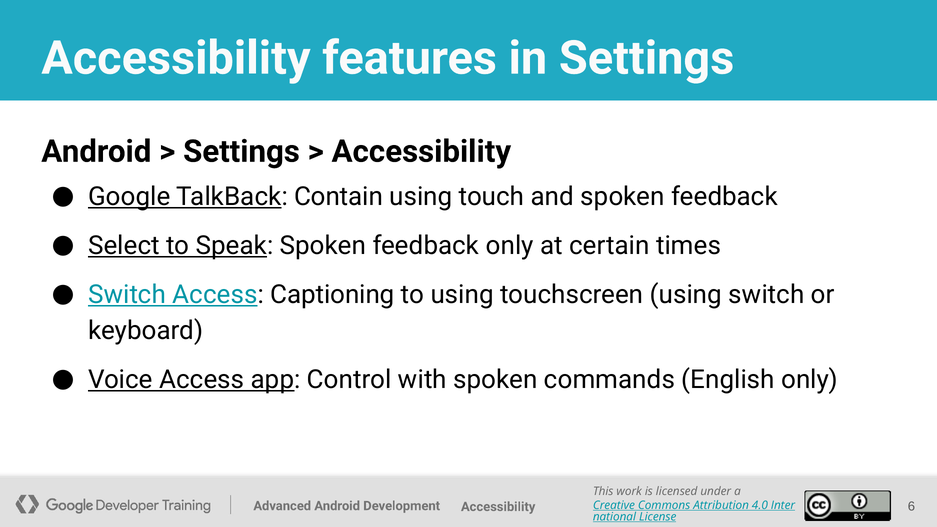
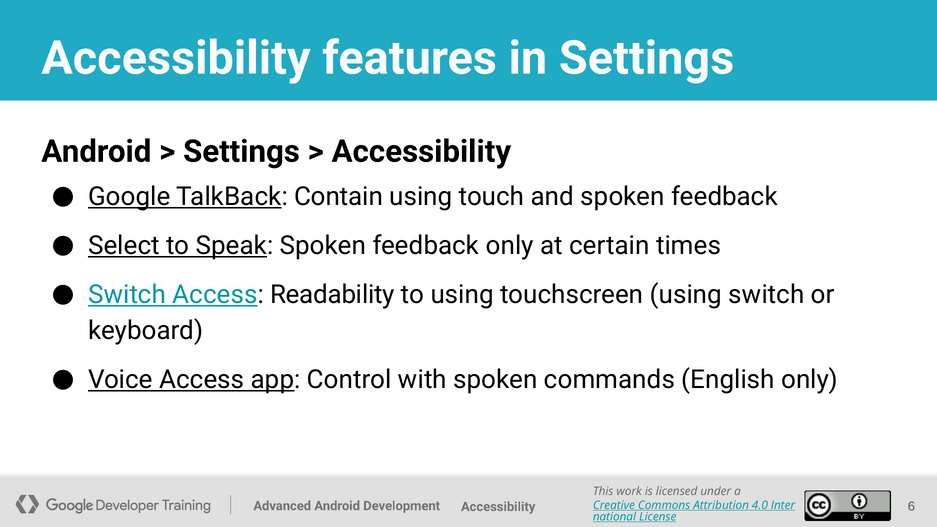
Captioning: Captioning -> Readability
